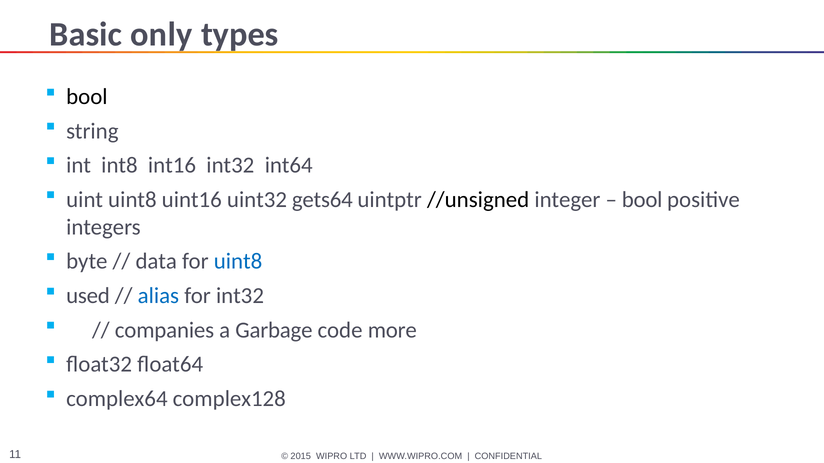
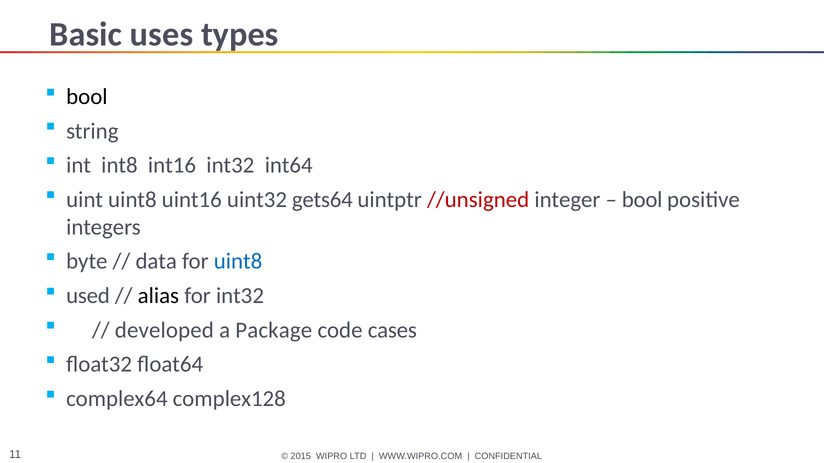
only: only -> uses
//unsigned colour: black -> red
alias colour: blue -> black
companies: companies -> developed
Garbage: Garbage -> Package
more: more -> cases
